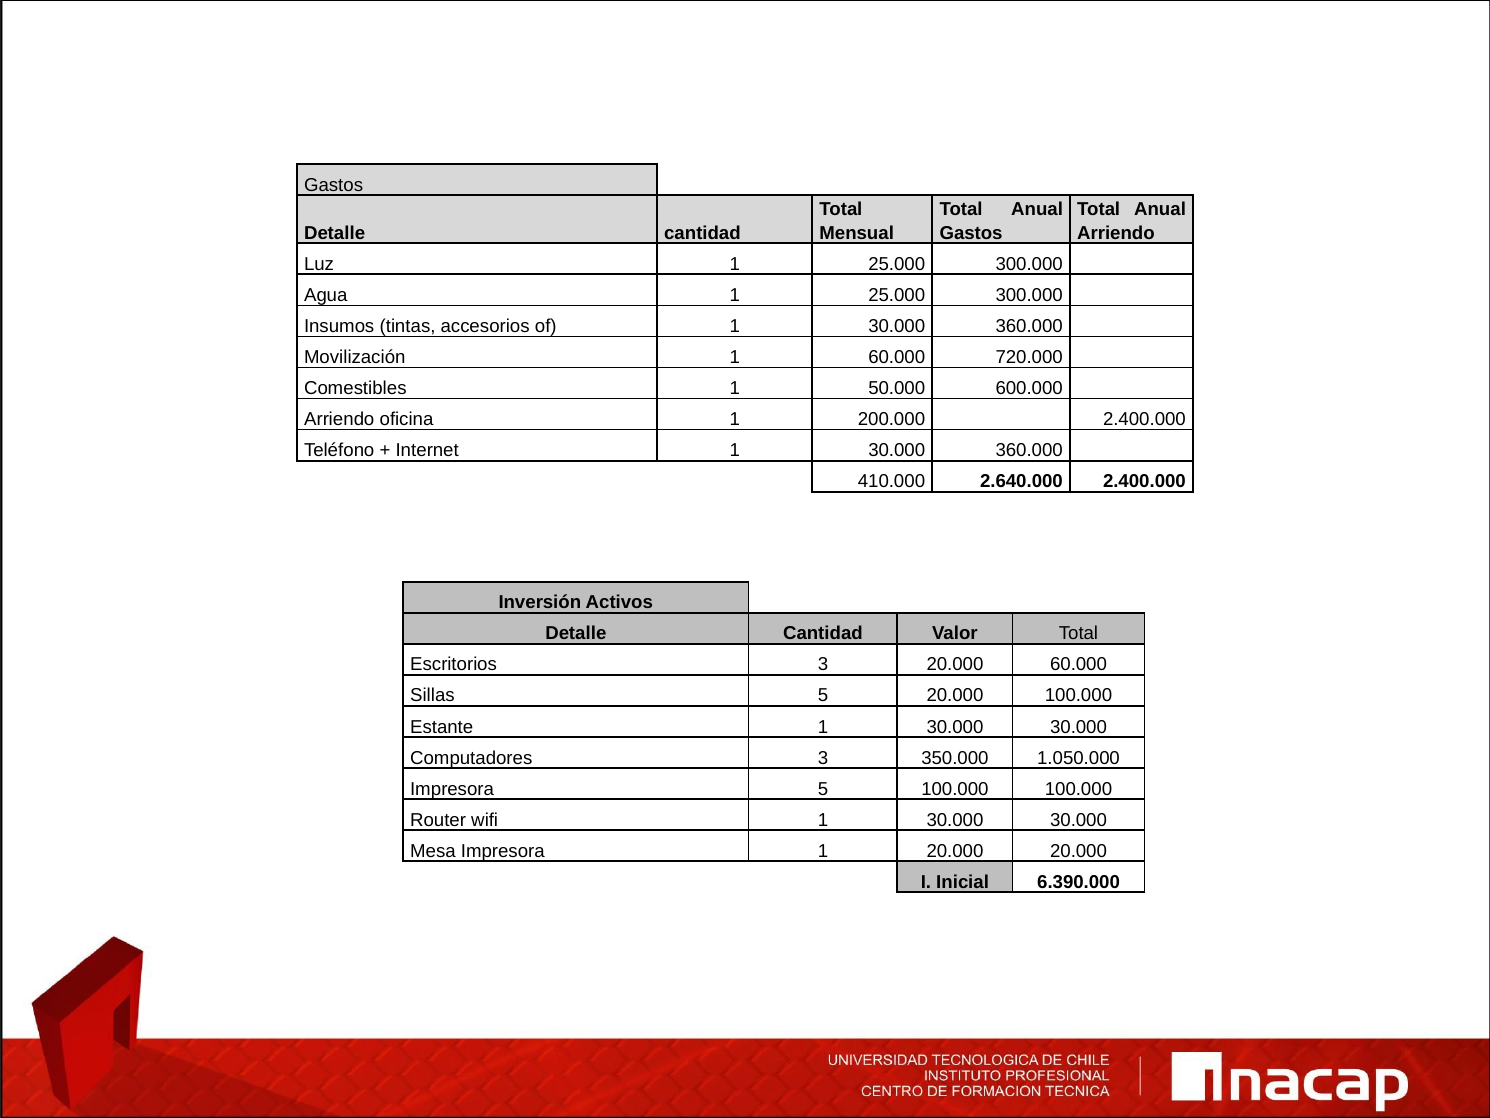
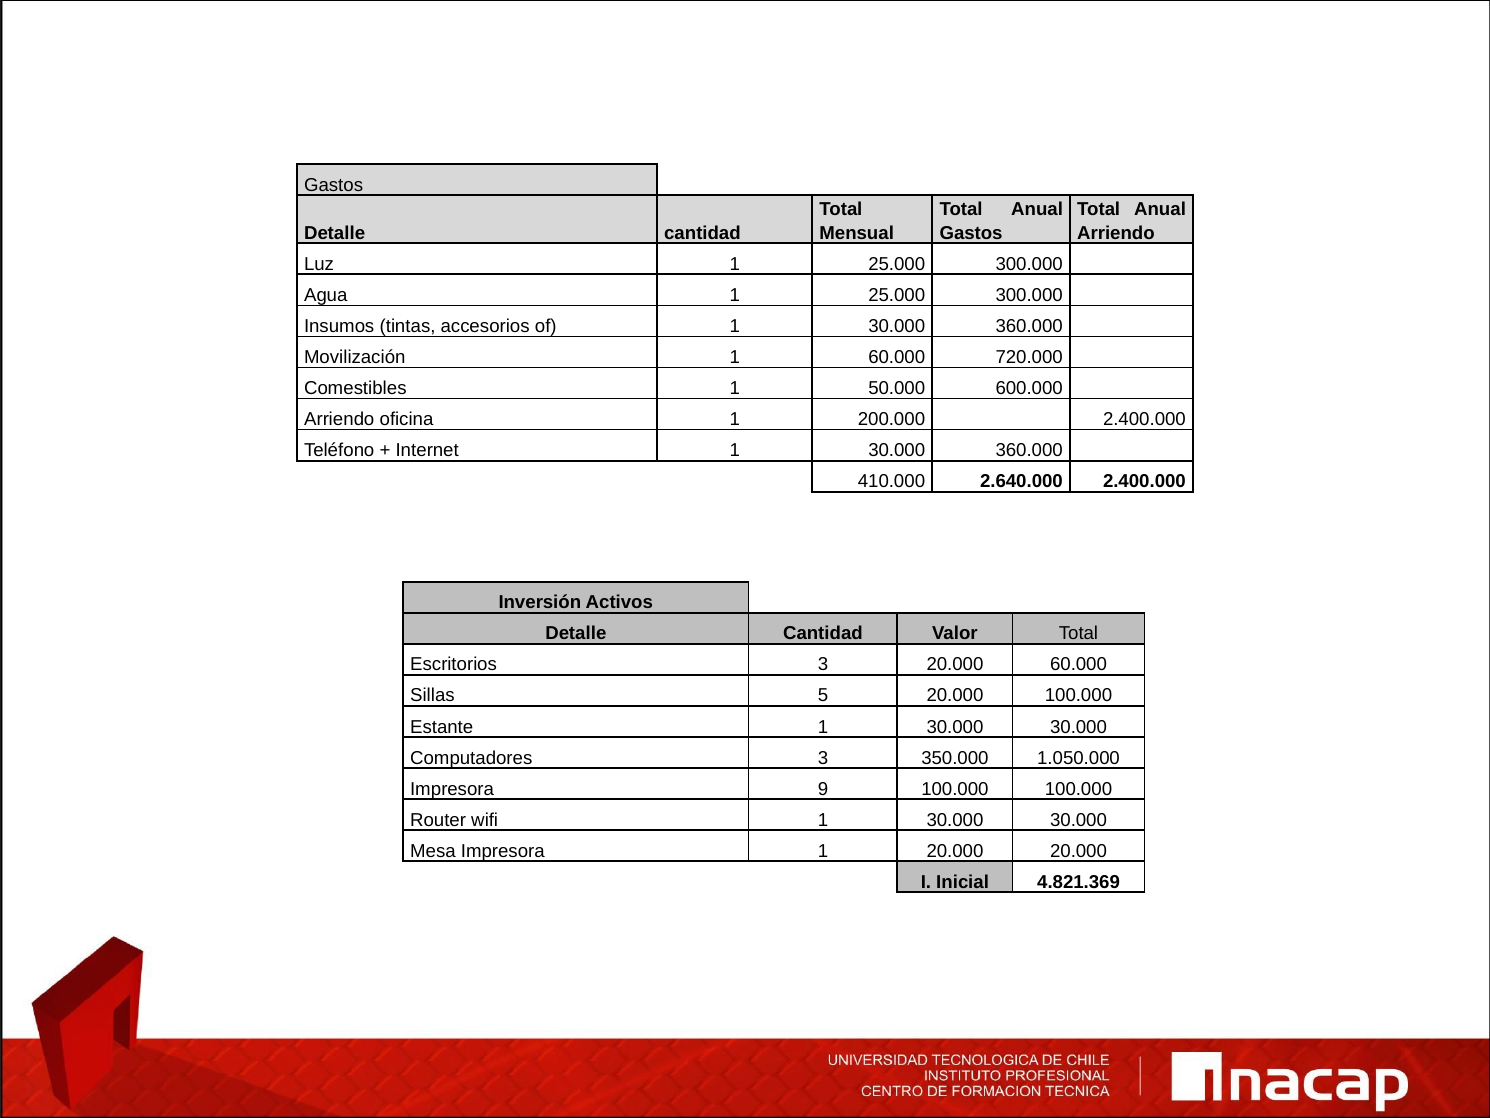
Impresora 5: 5 -> 9
6.390.000: 6.390.000 -> 4.821.369
